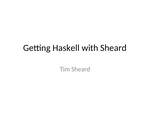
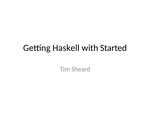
with Sheard: Sheard -> Started
